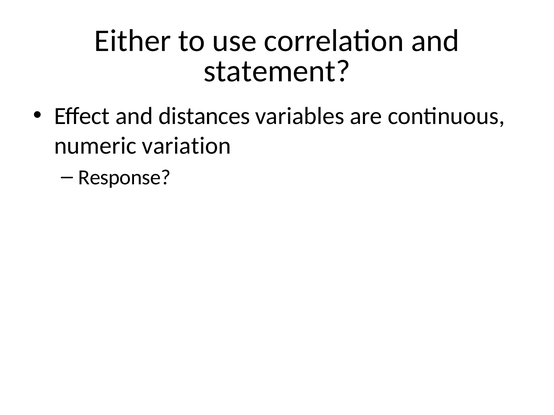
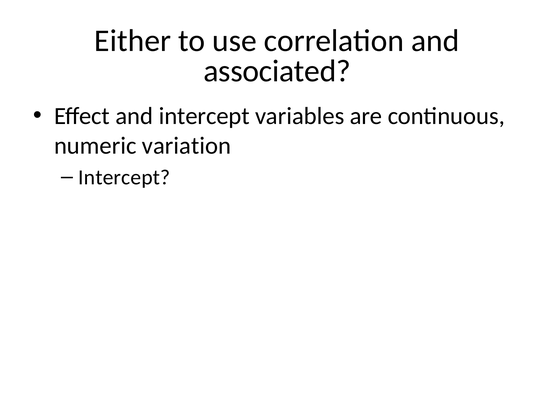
statement: statement -> associated
and distances: distances -> intercept
Response at (124, 178): Response -> Intercept
